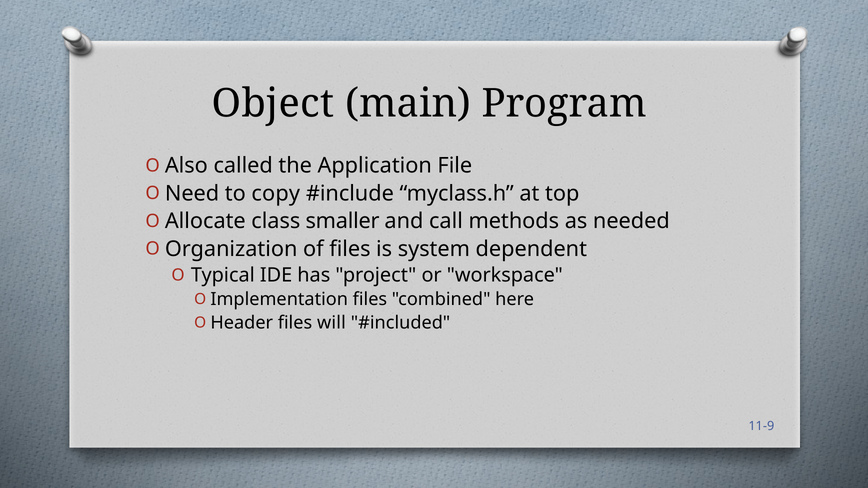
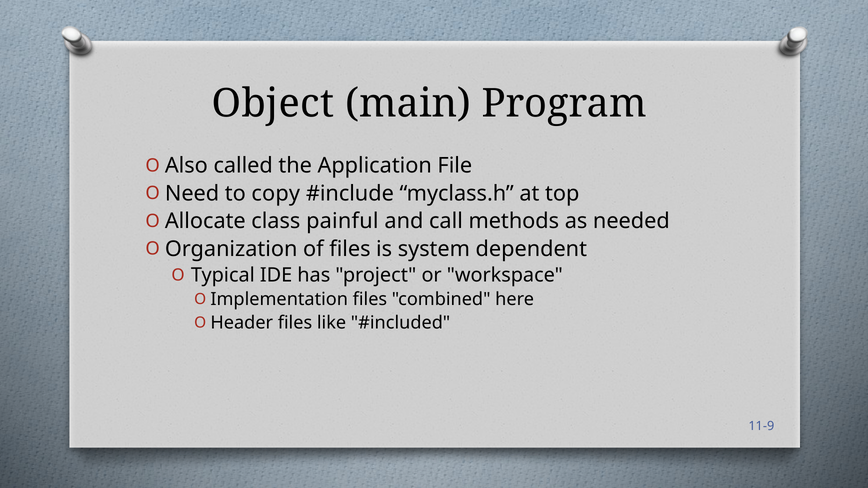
smaller: smaller -> painful
will: will -> like
